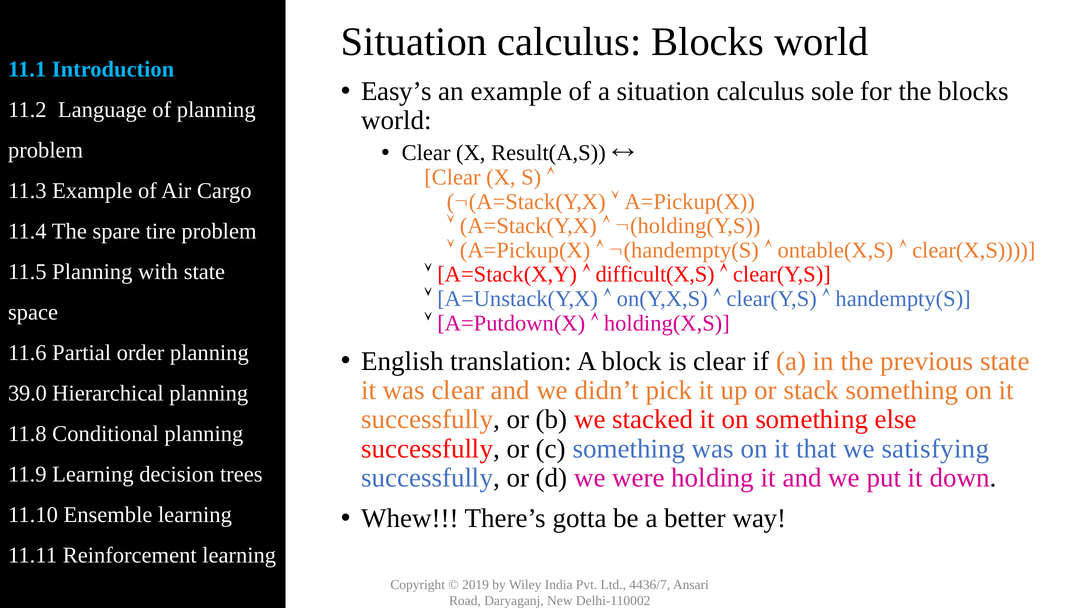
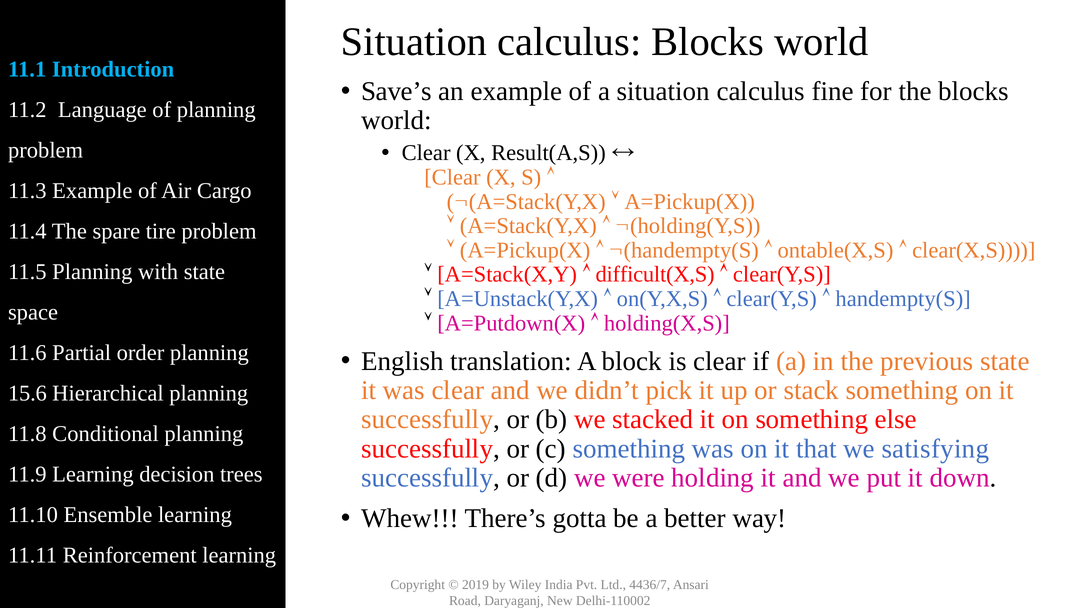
Easy’s: Easy’s -> Save’s
sole: sole -> fine
39.0: 39.0 -> 15.6
